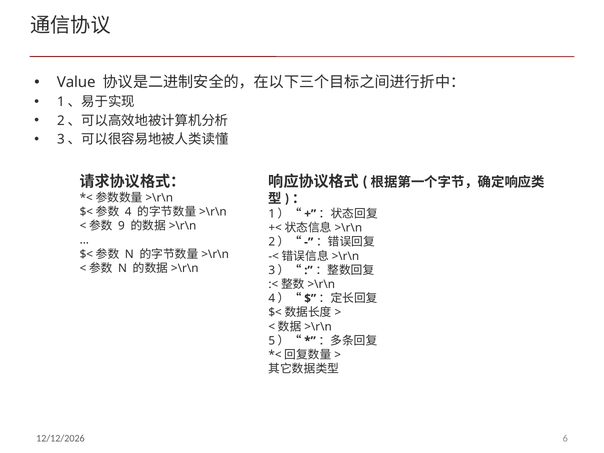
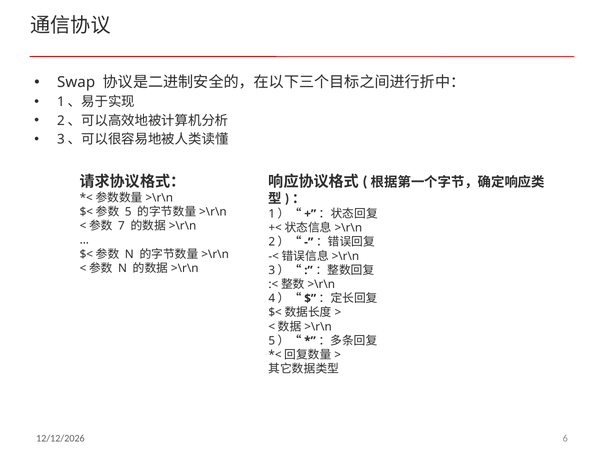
Value: Value -> Swap
4: 4 -> 5
9: 9 -> 7
